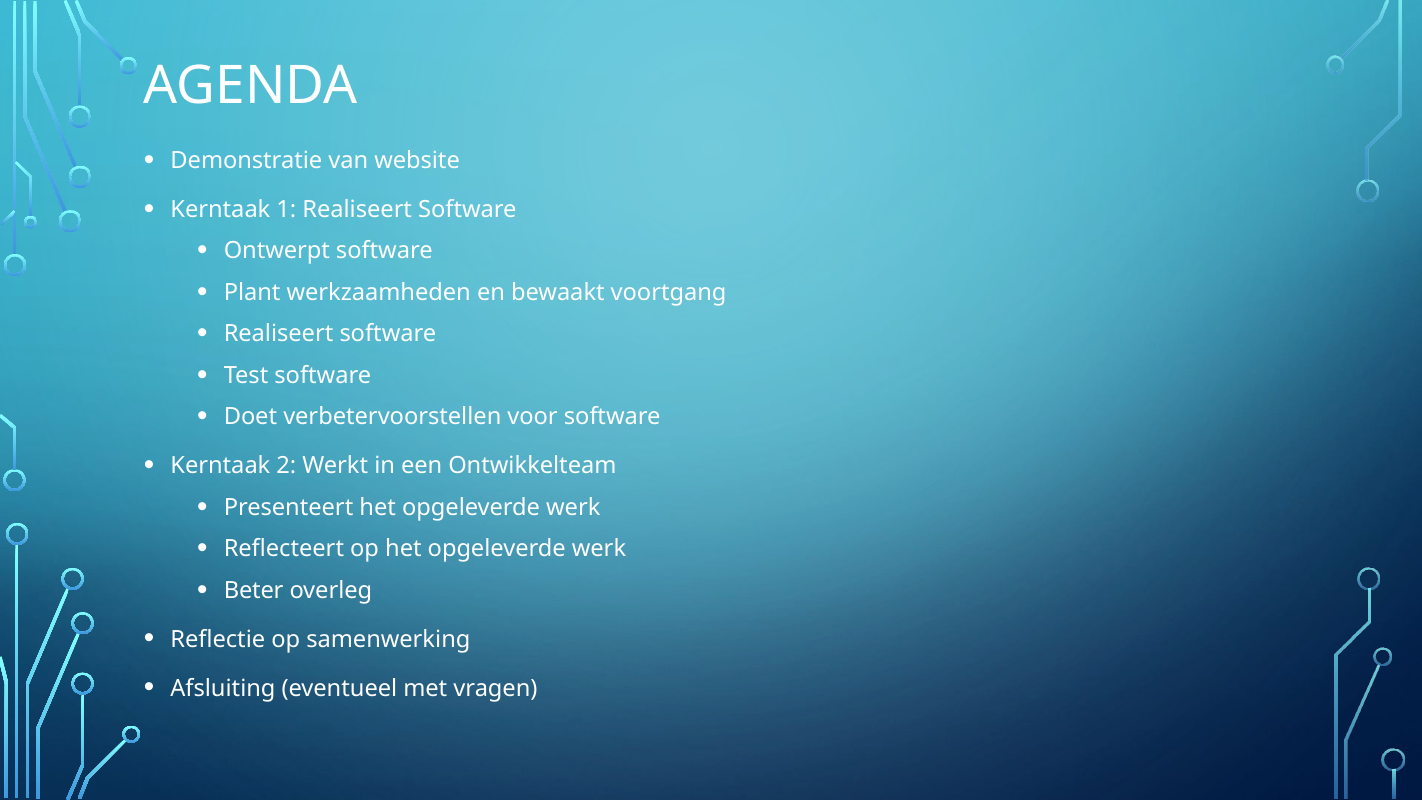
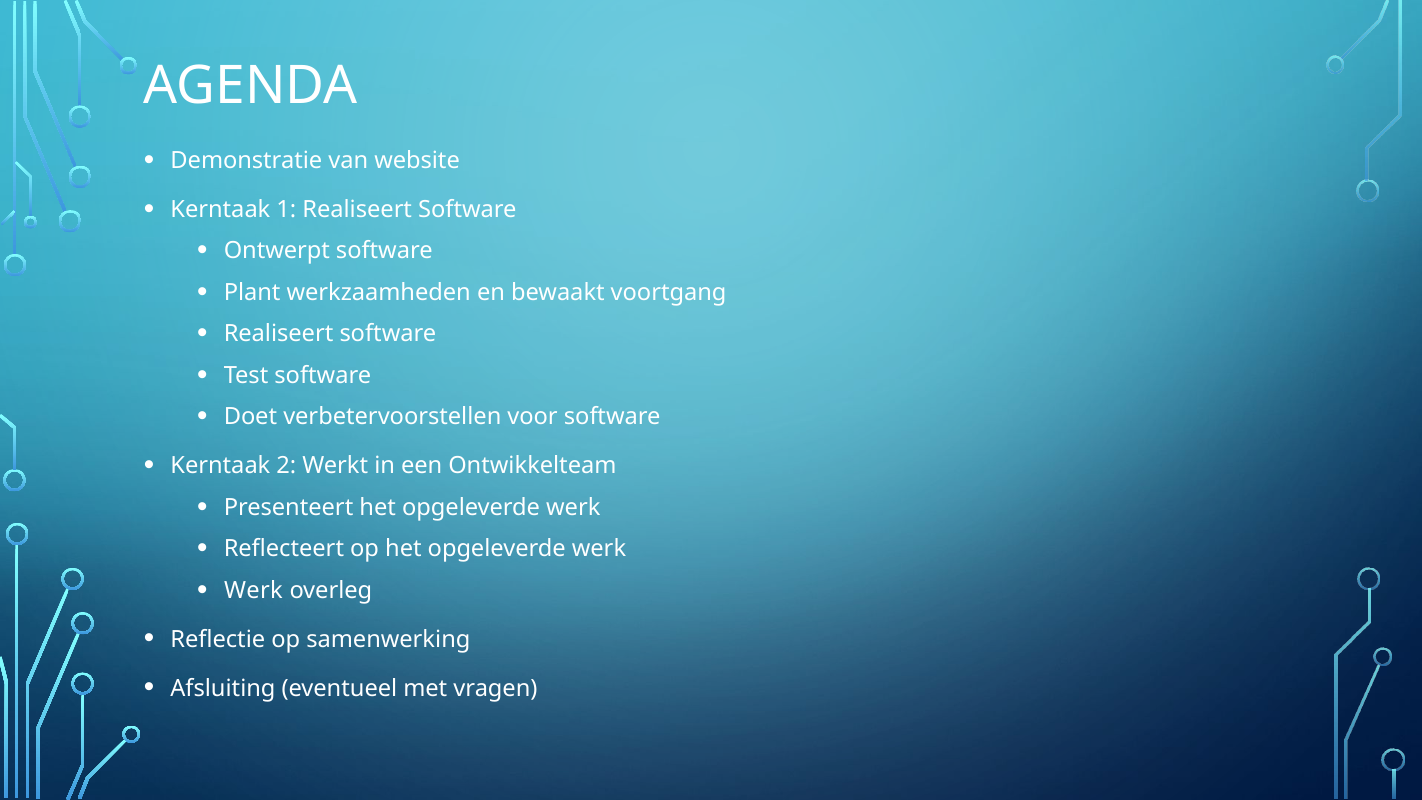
Beter at (254, 590): Beter -> Werk
